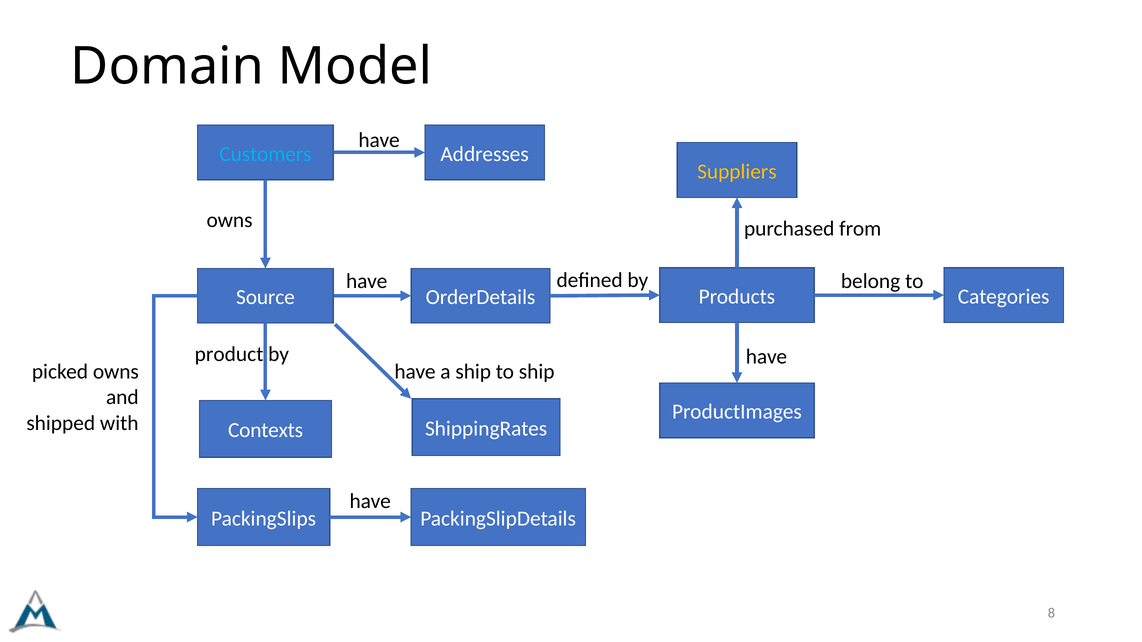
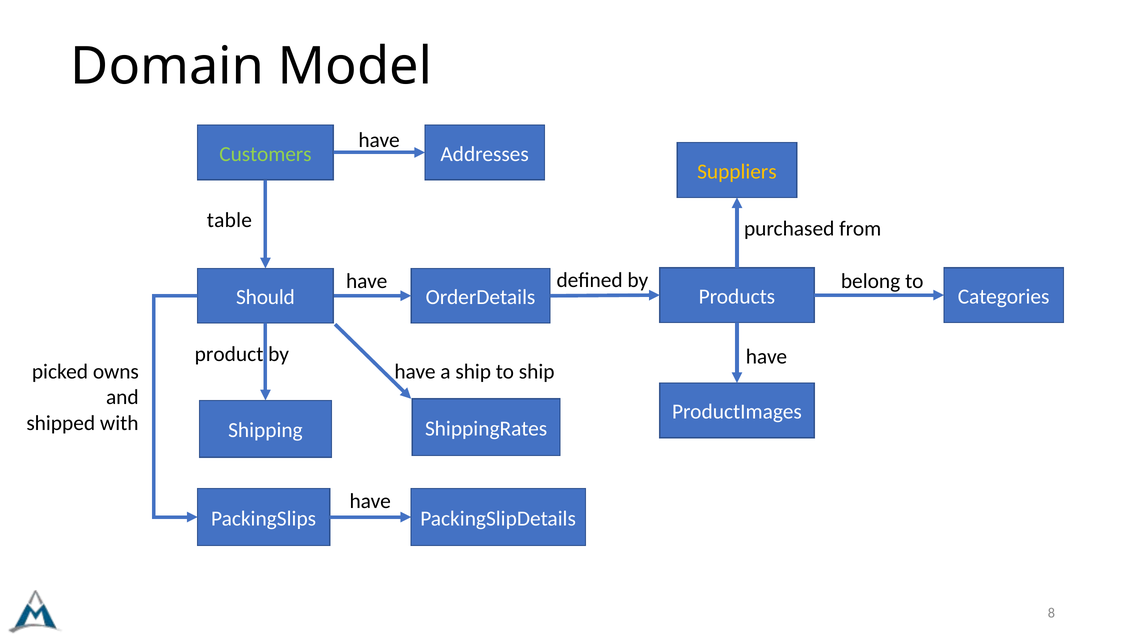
Customers colour: light blue -> light green
owns at (230, 221): owns -> table
Source: Source -> Should
Contexts: Contexts -> Shipping
